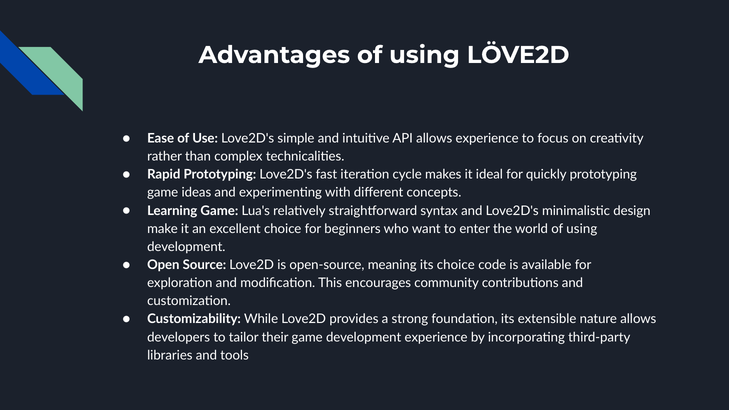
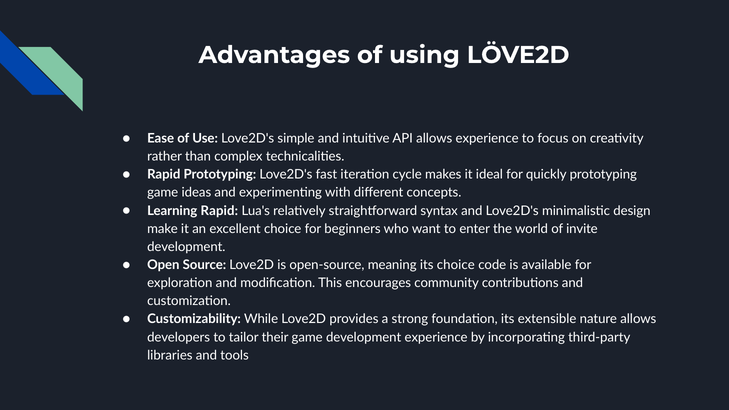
Learning Game: Game -> Rapid
world of using: using -> invite
